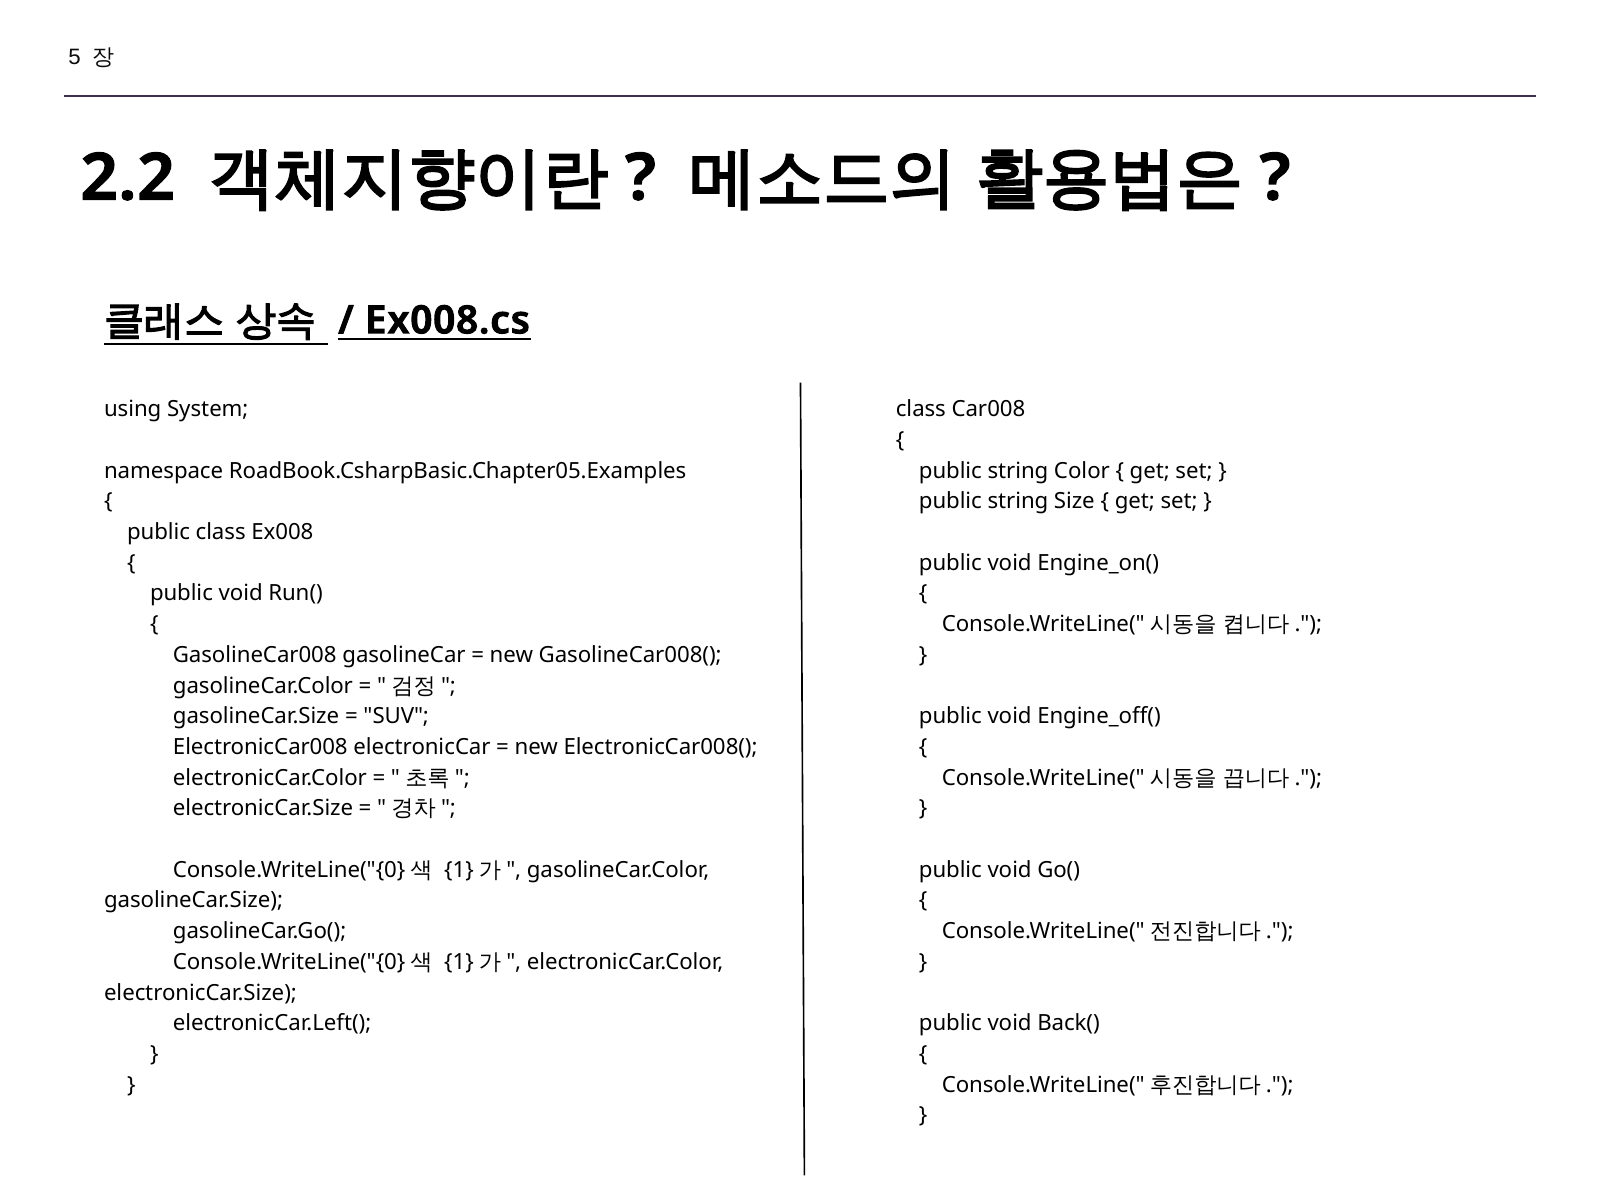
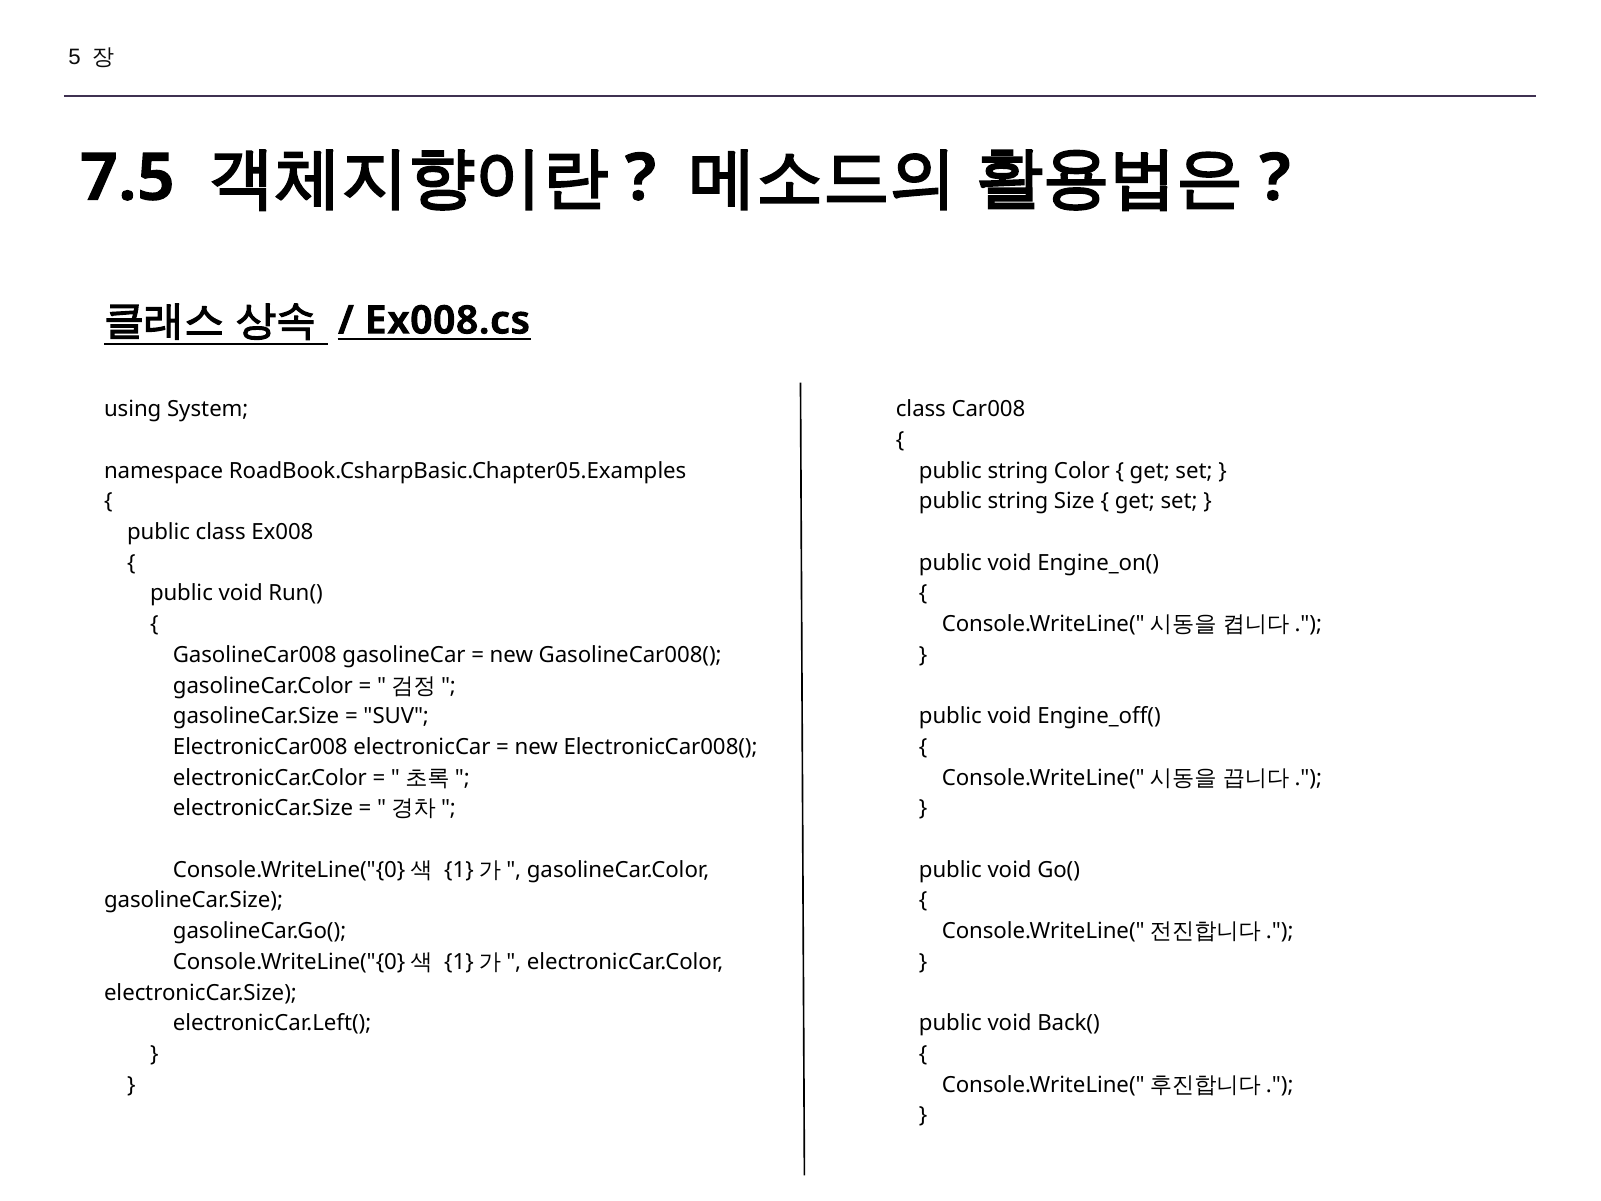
2.2: 2.2 -> 7.5
